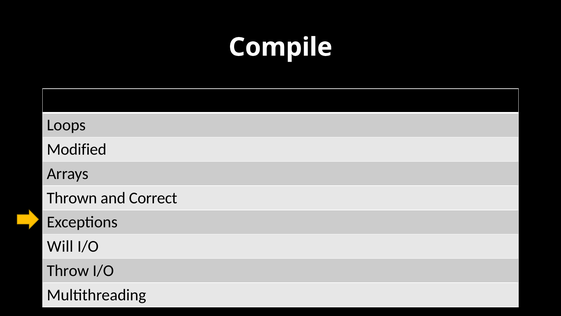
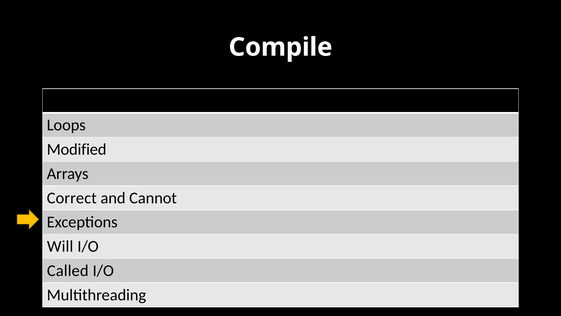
Thrown: Thrown -> Correct
Correct: Correct -> Cannot
Throw: Throw -> Called
